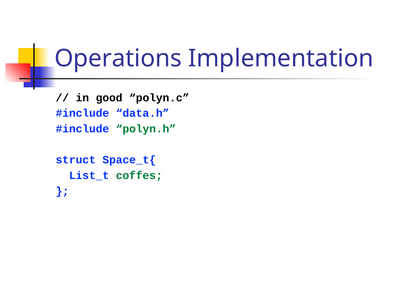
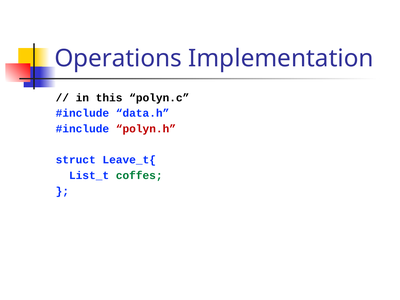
good: good -> this
polyn.h colour: green -> red
Space_t{: Space_t{ -> Leave_t{
